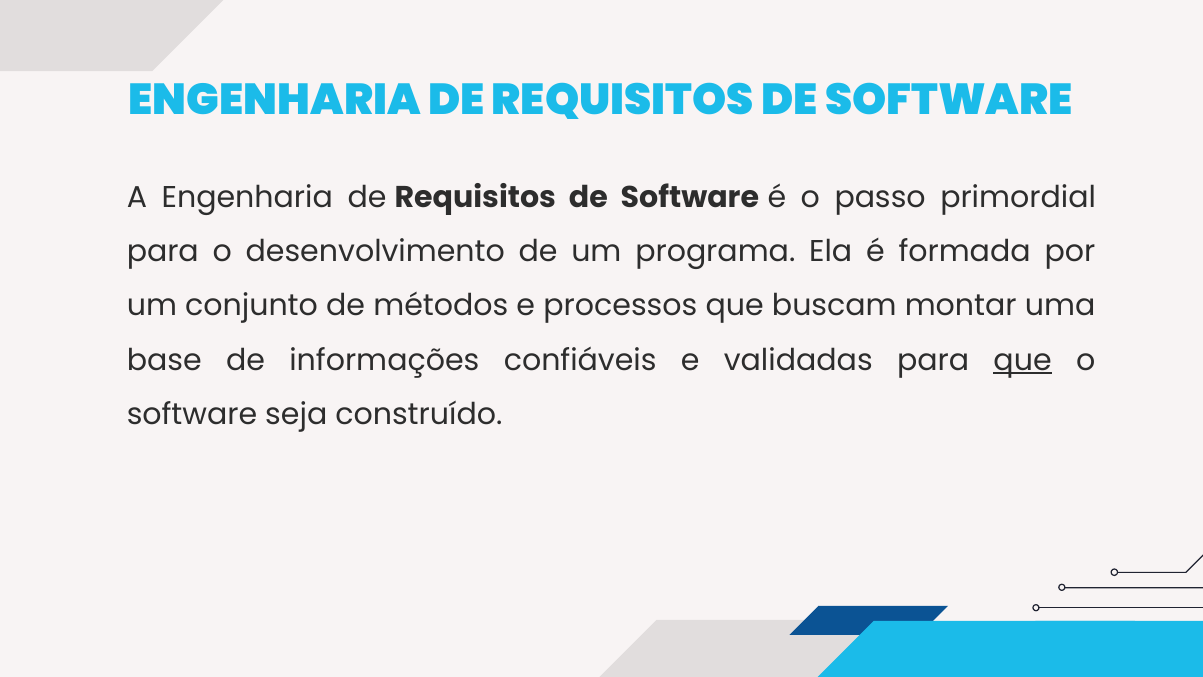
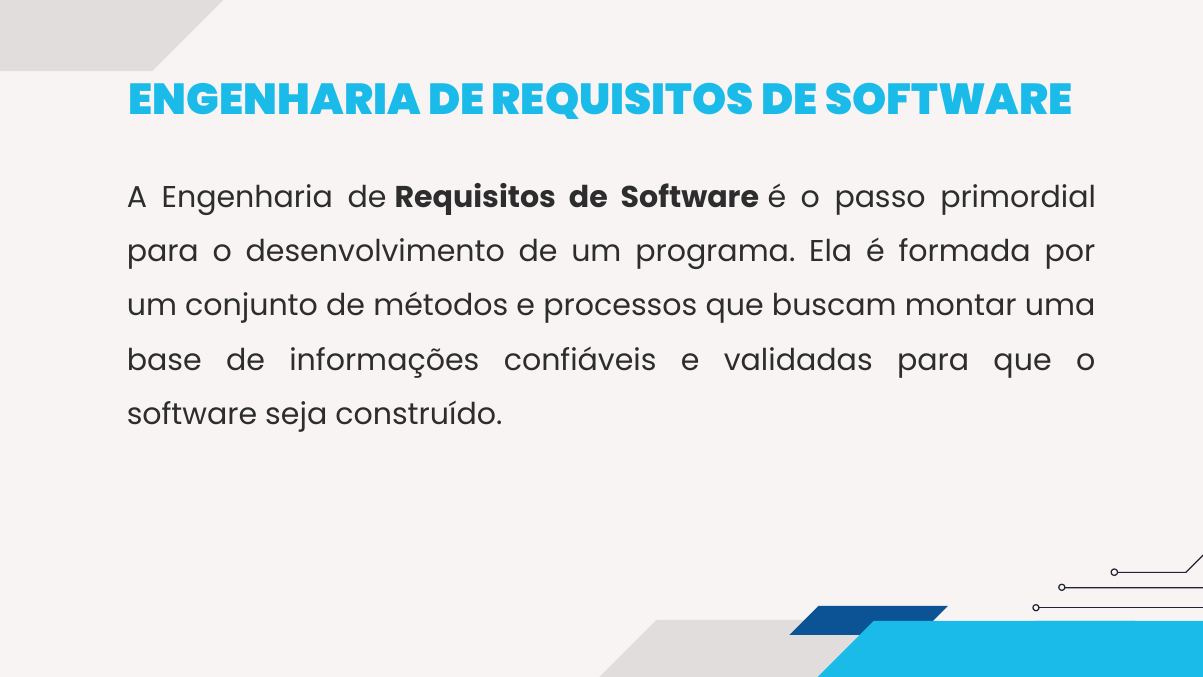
que at (1023, 360) underline: present -> none
